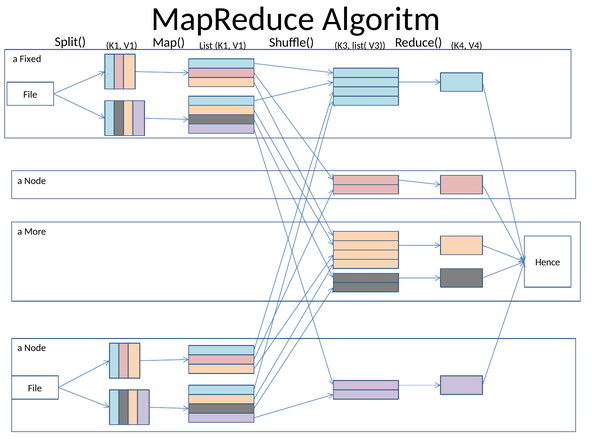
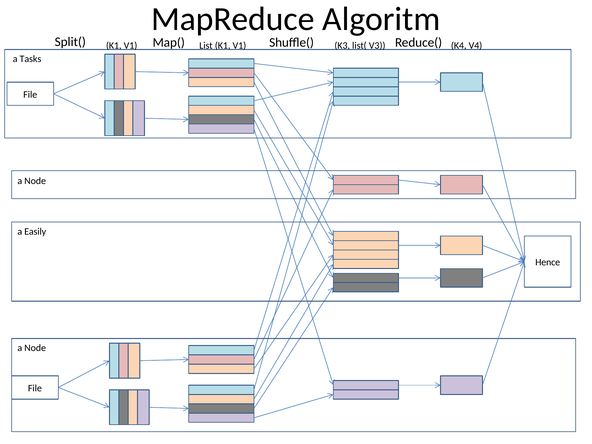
Fixed: Fixed -> Tasks
More: More -> Easily
